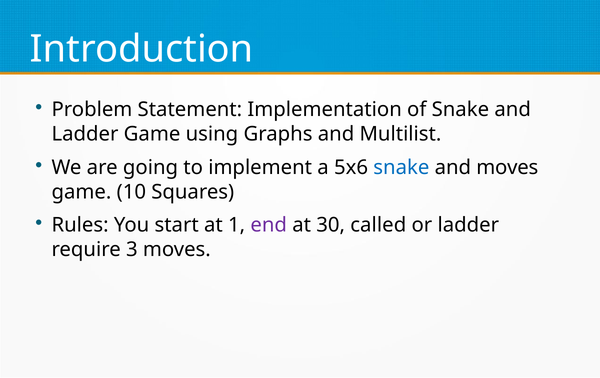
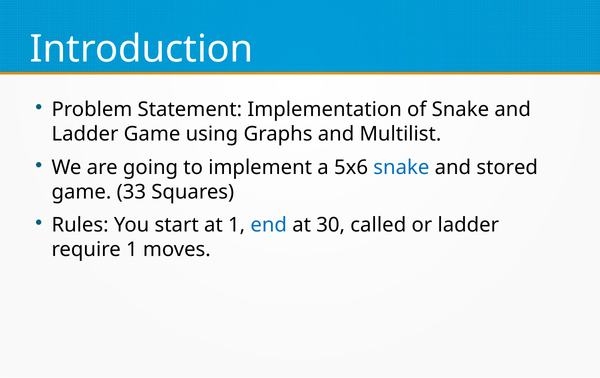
and moves: moves -> stored
10: 10 -> 33
end colour: purple -> blue
require 3: 3 -> 1
